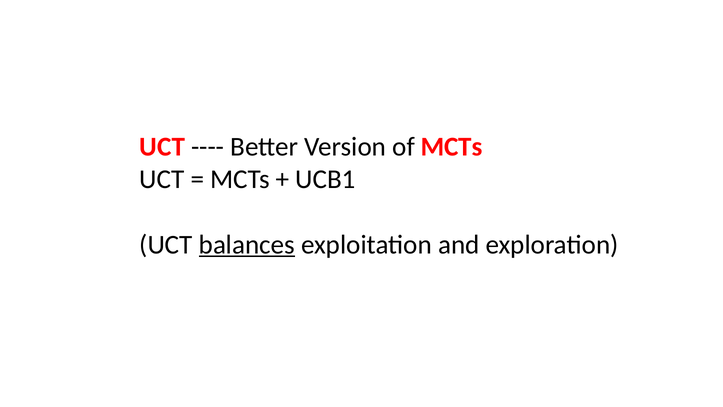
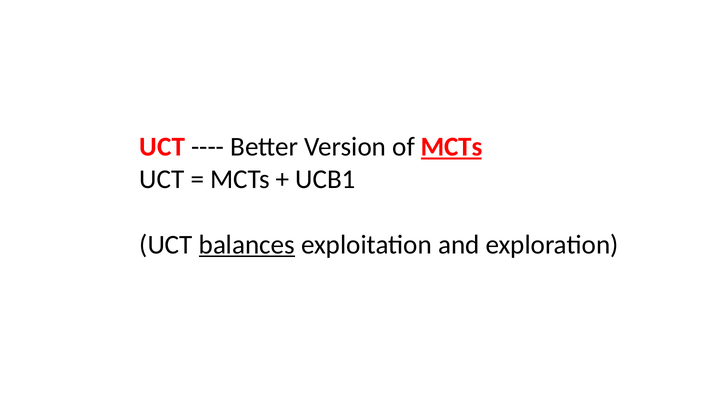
MCTs at (452, 147) underline: none -> present
